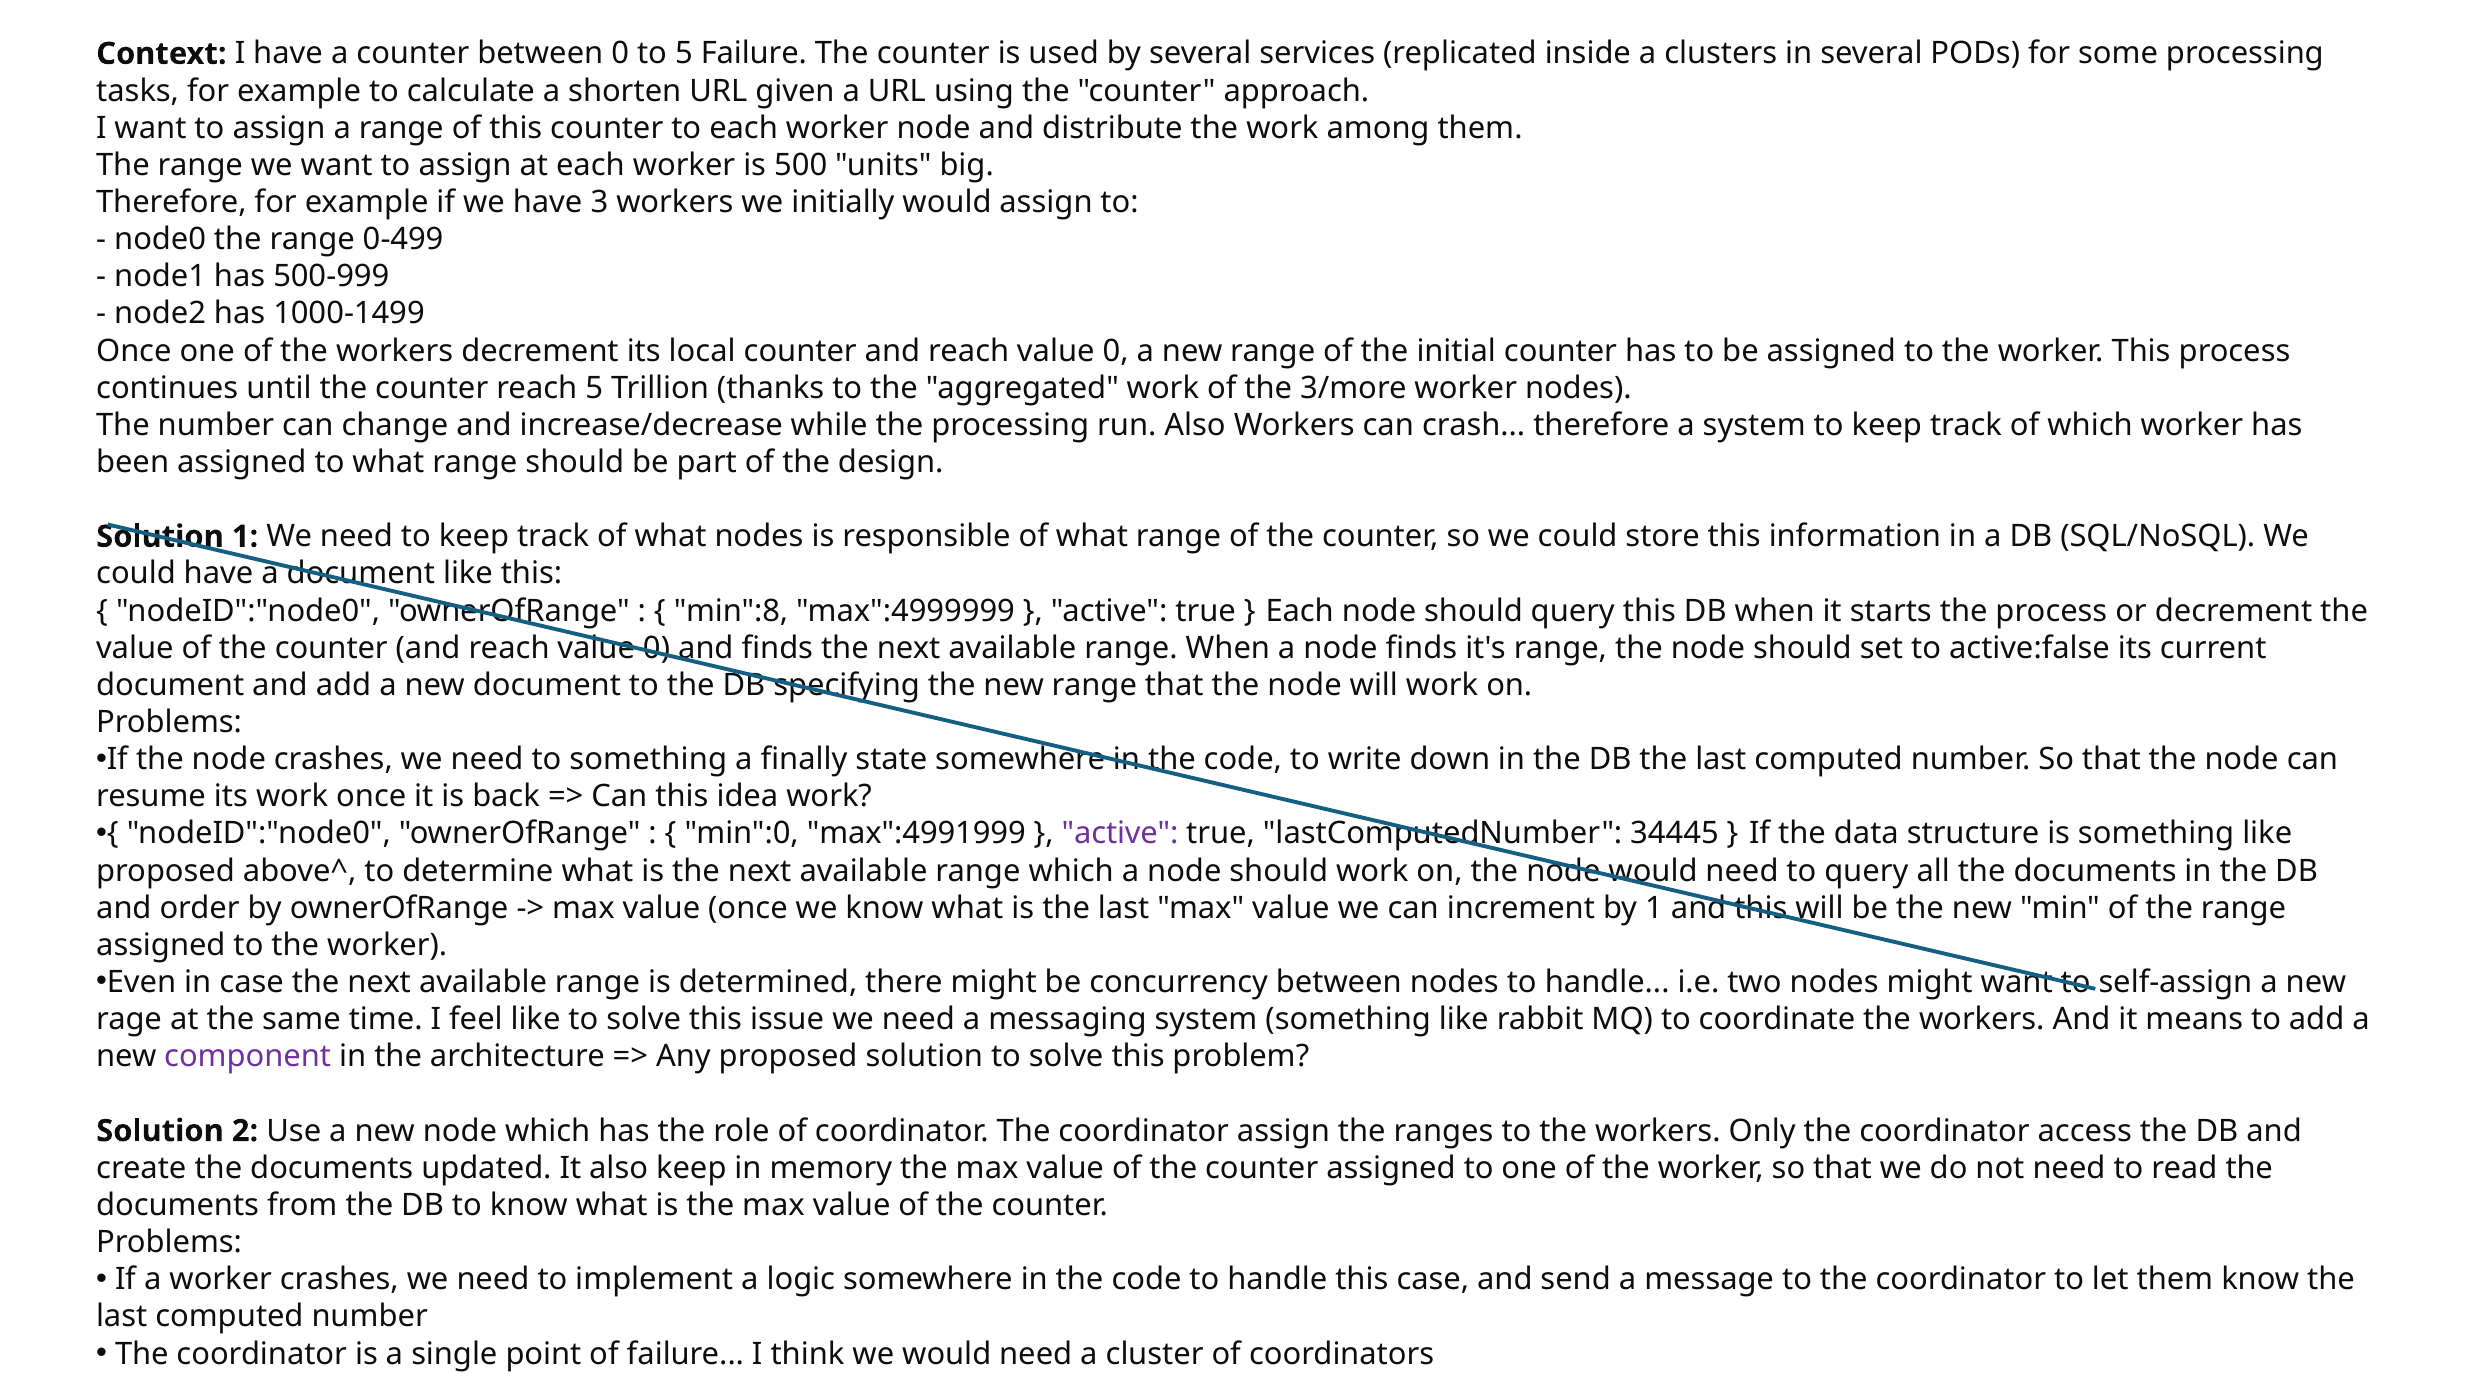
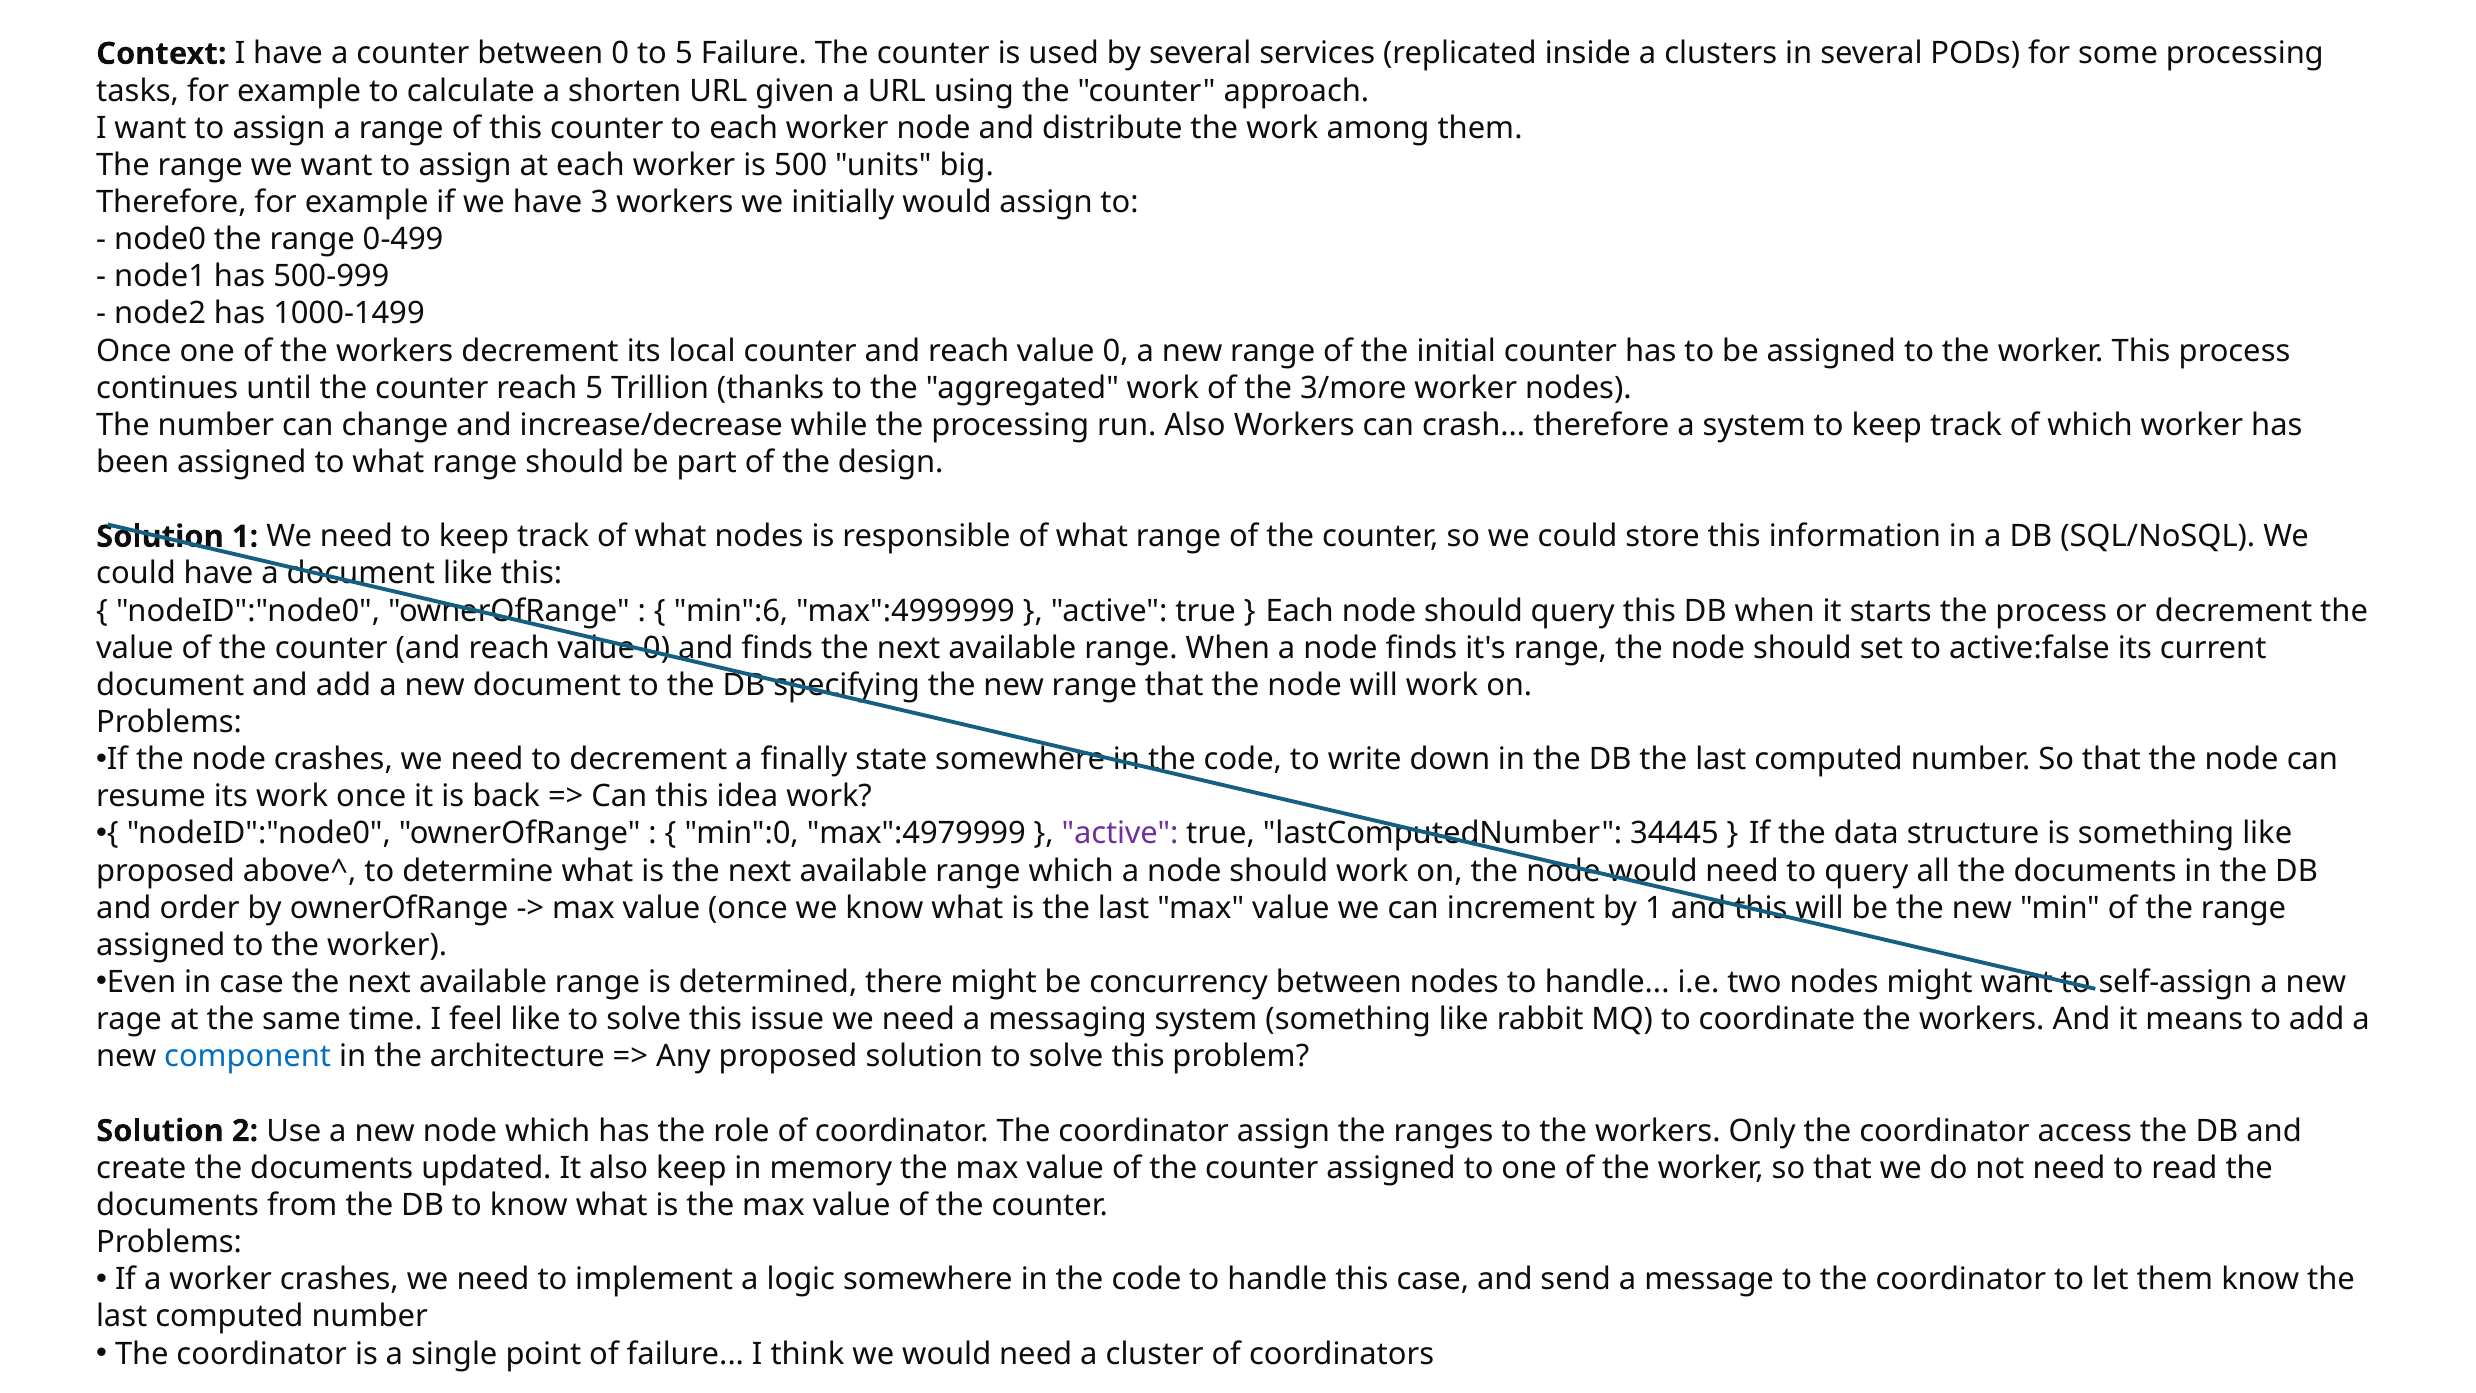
min":8: min":8 -> min":6
to something: something -> decrement
max":4991999: max":4991999 -> max":4979999
component colour: purple -> blue
